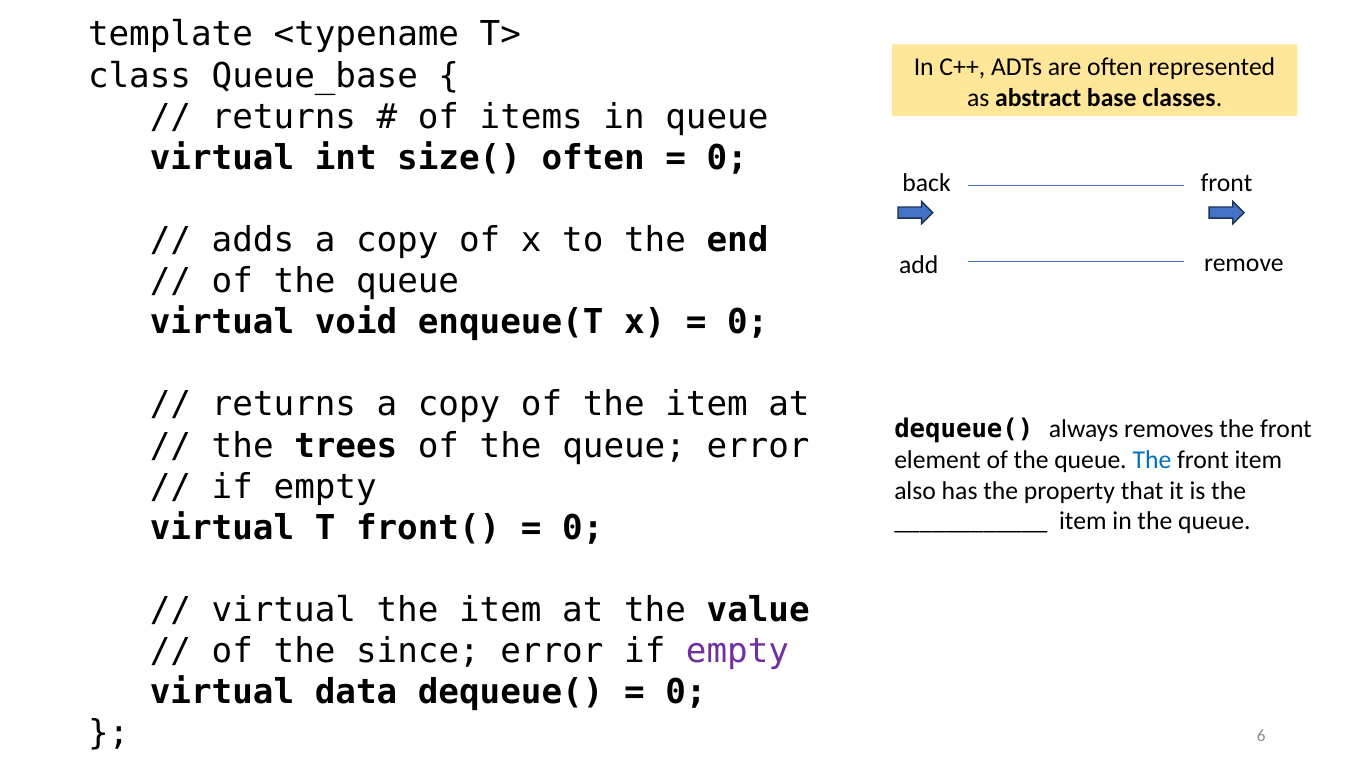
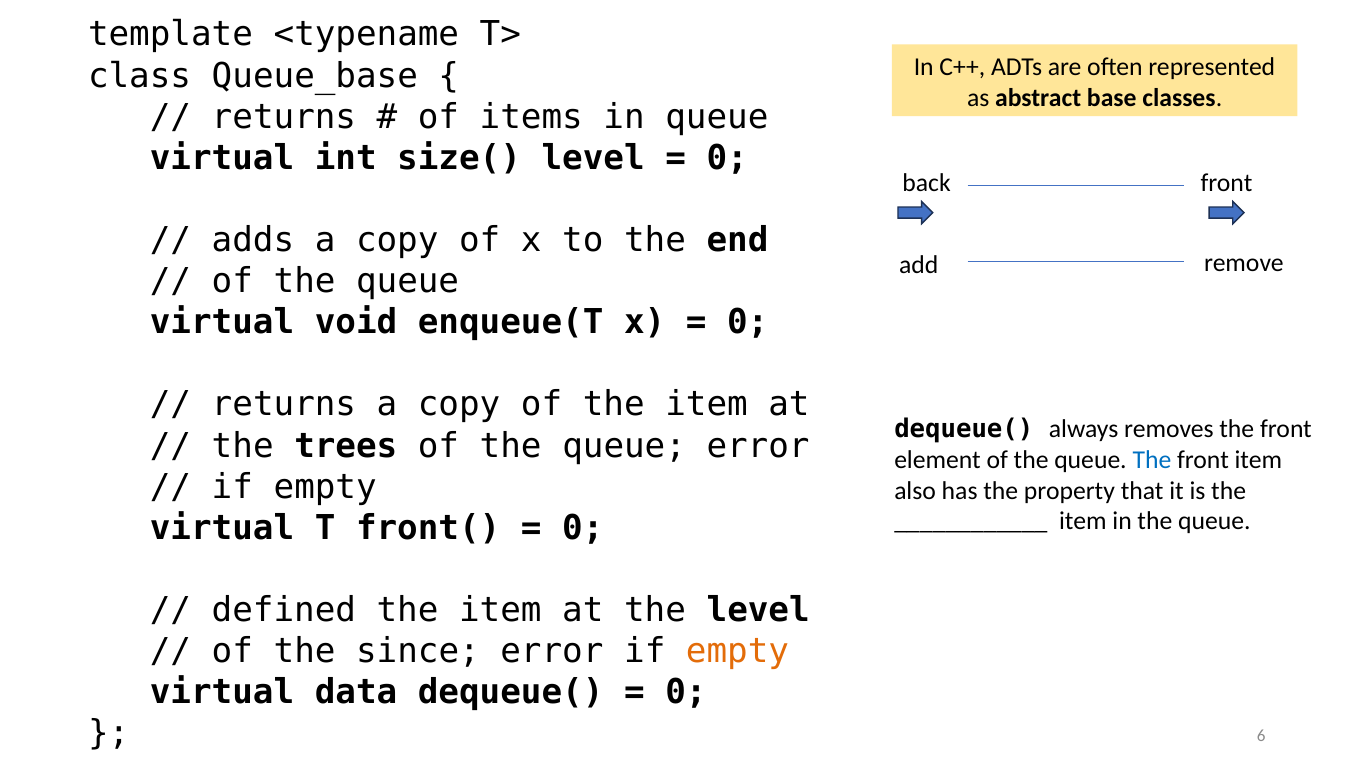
size( often: often -> level
virtual at (284, 610): virtual -> defined
the value: value -> level
empty at (737, 651) colour: purple -> orange
